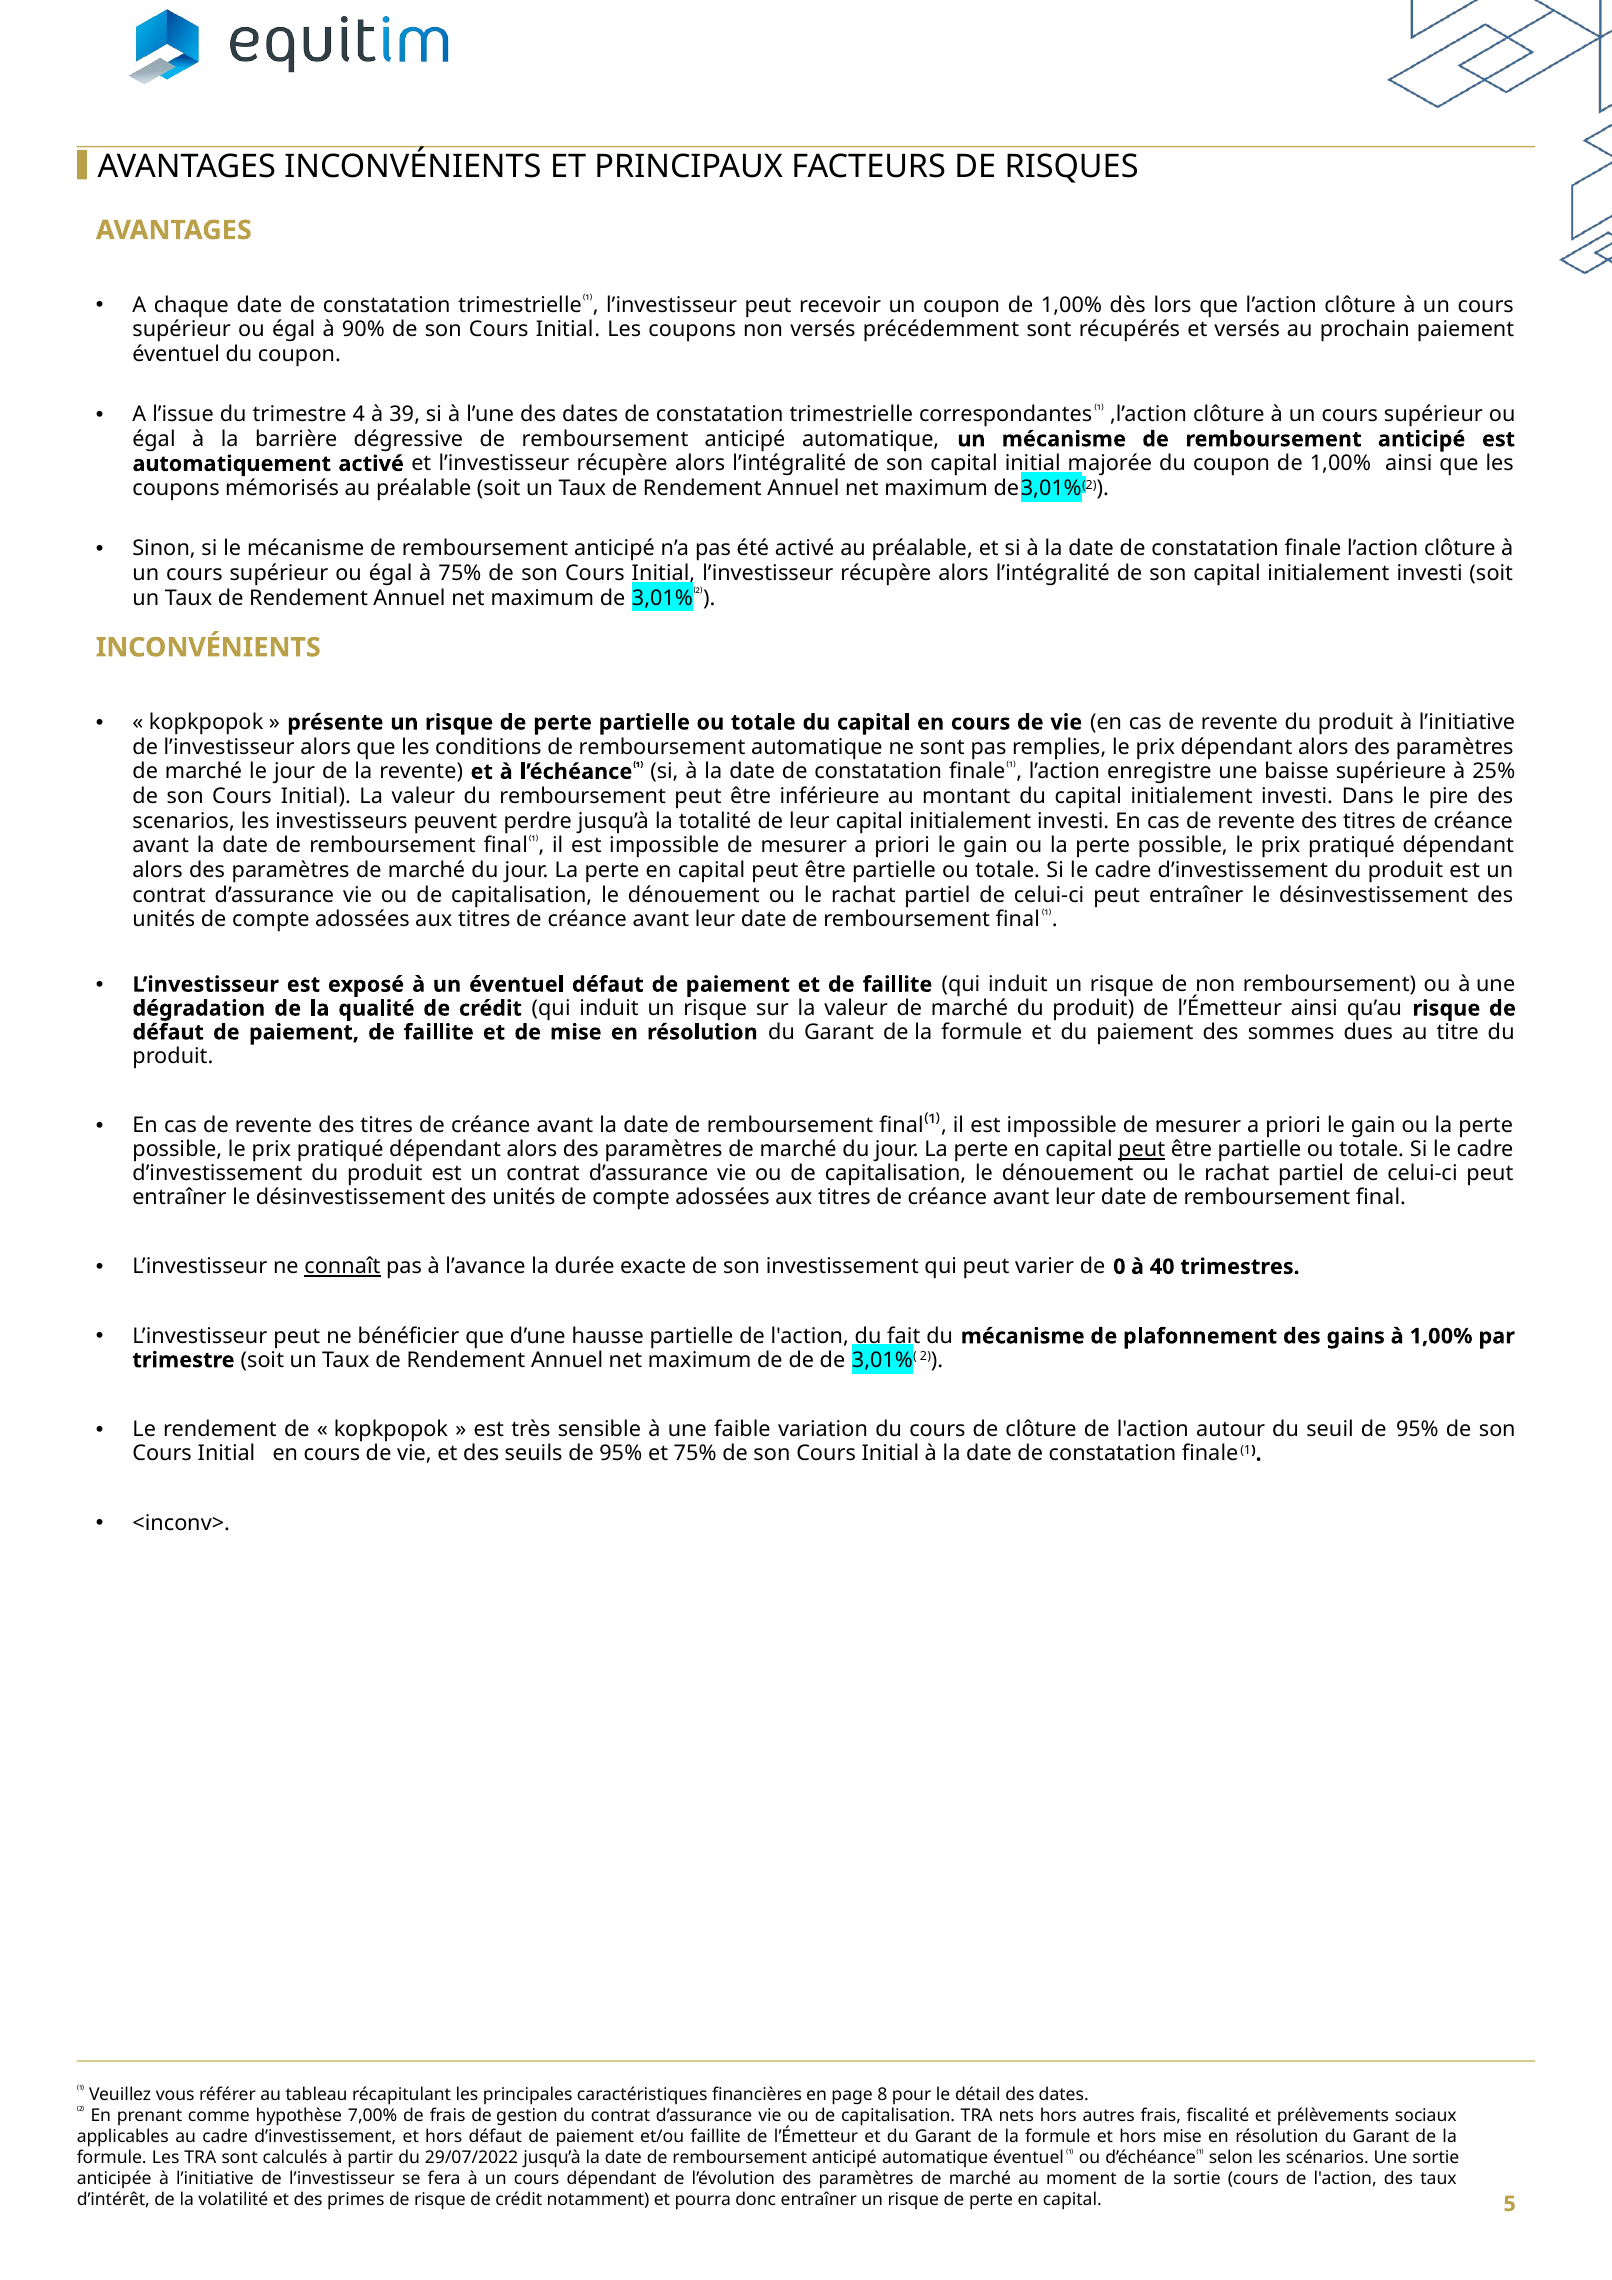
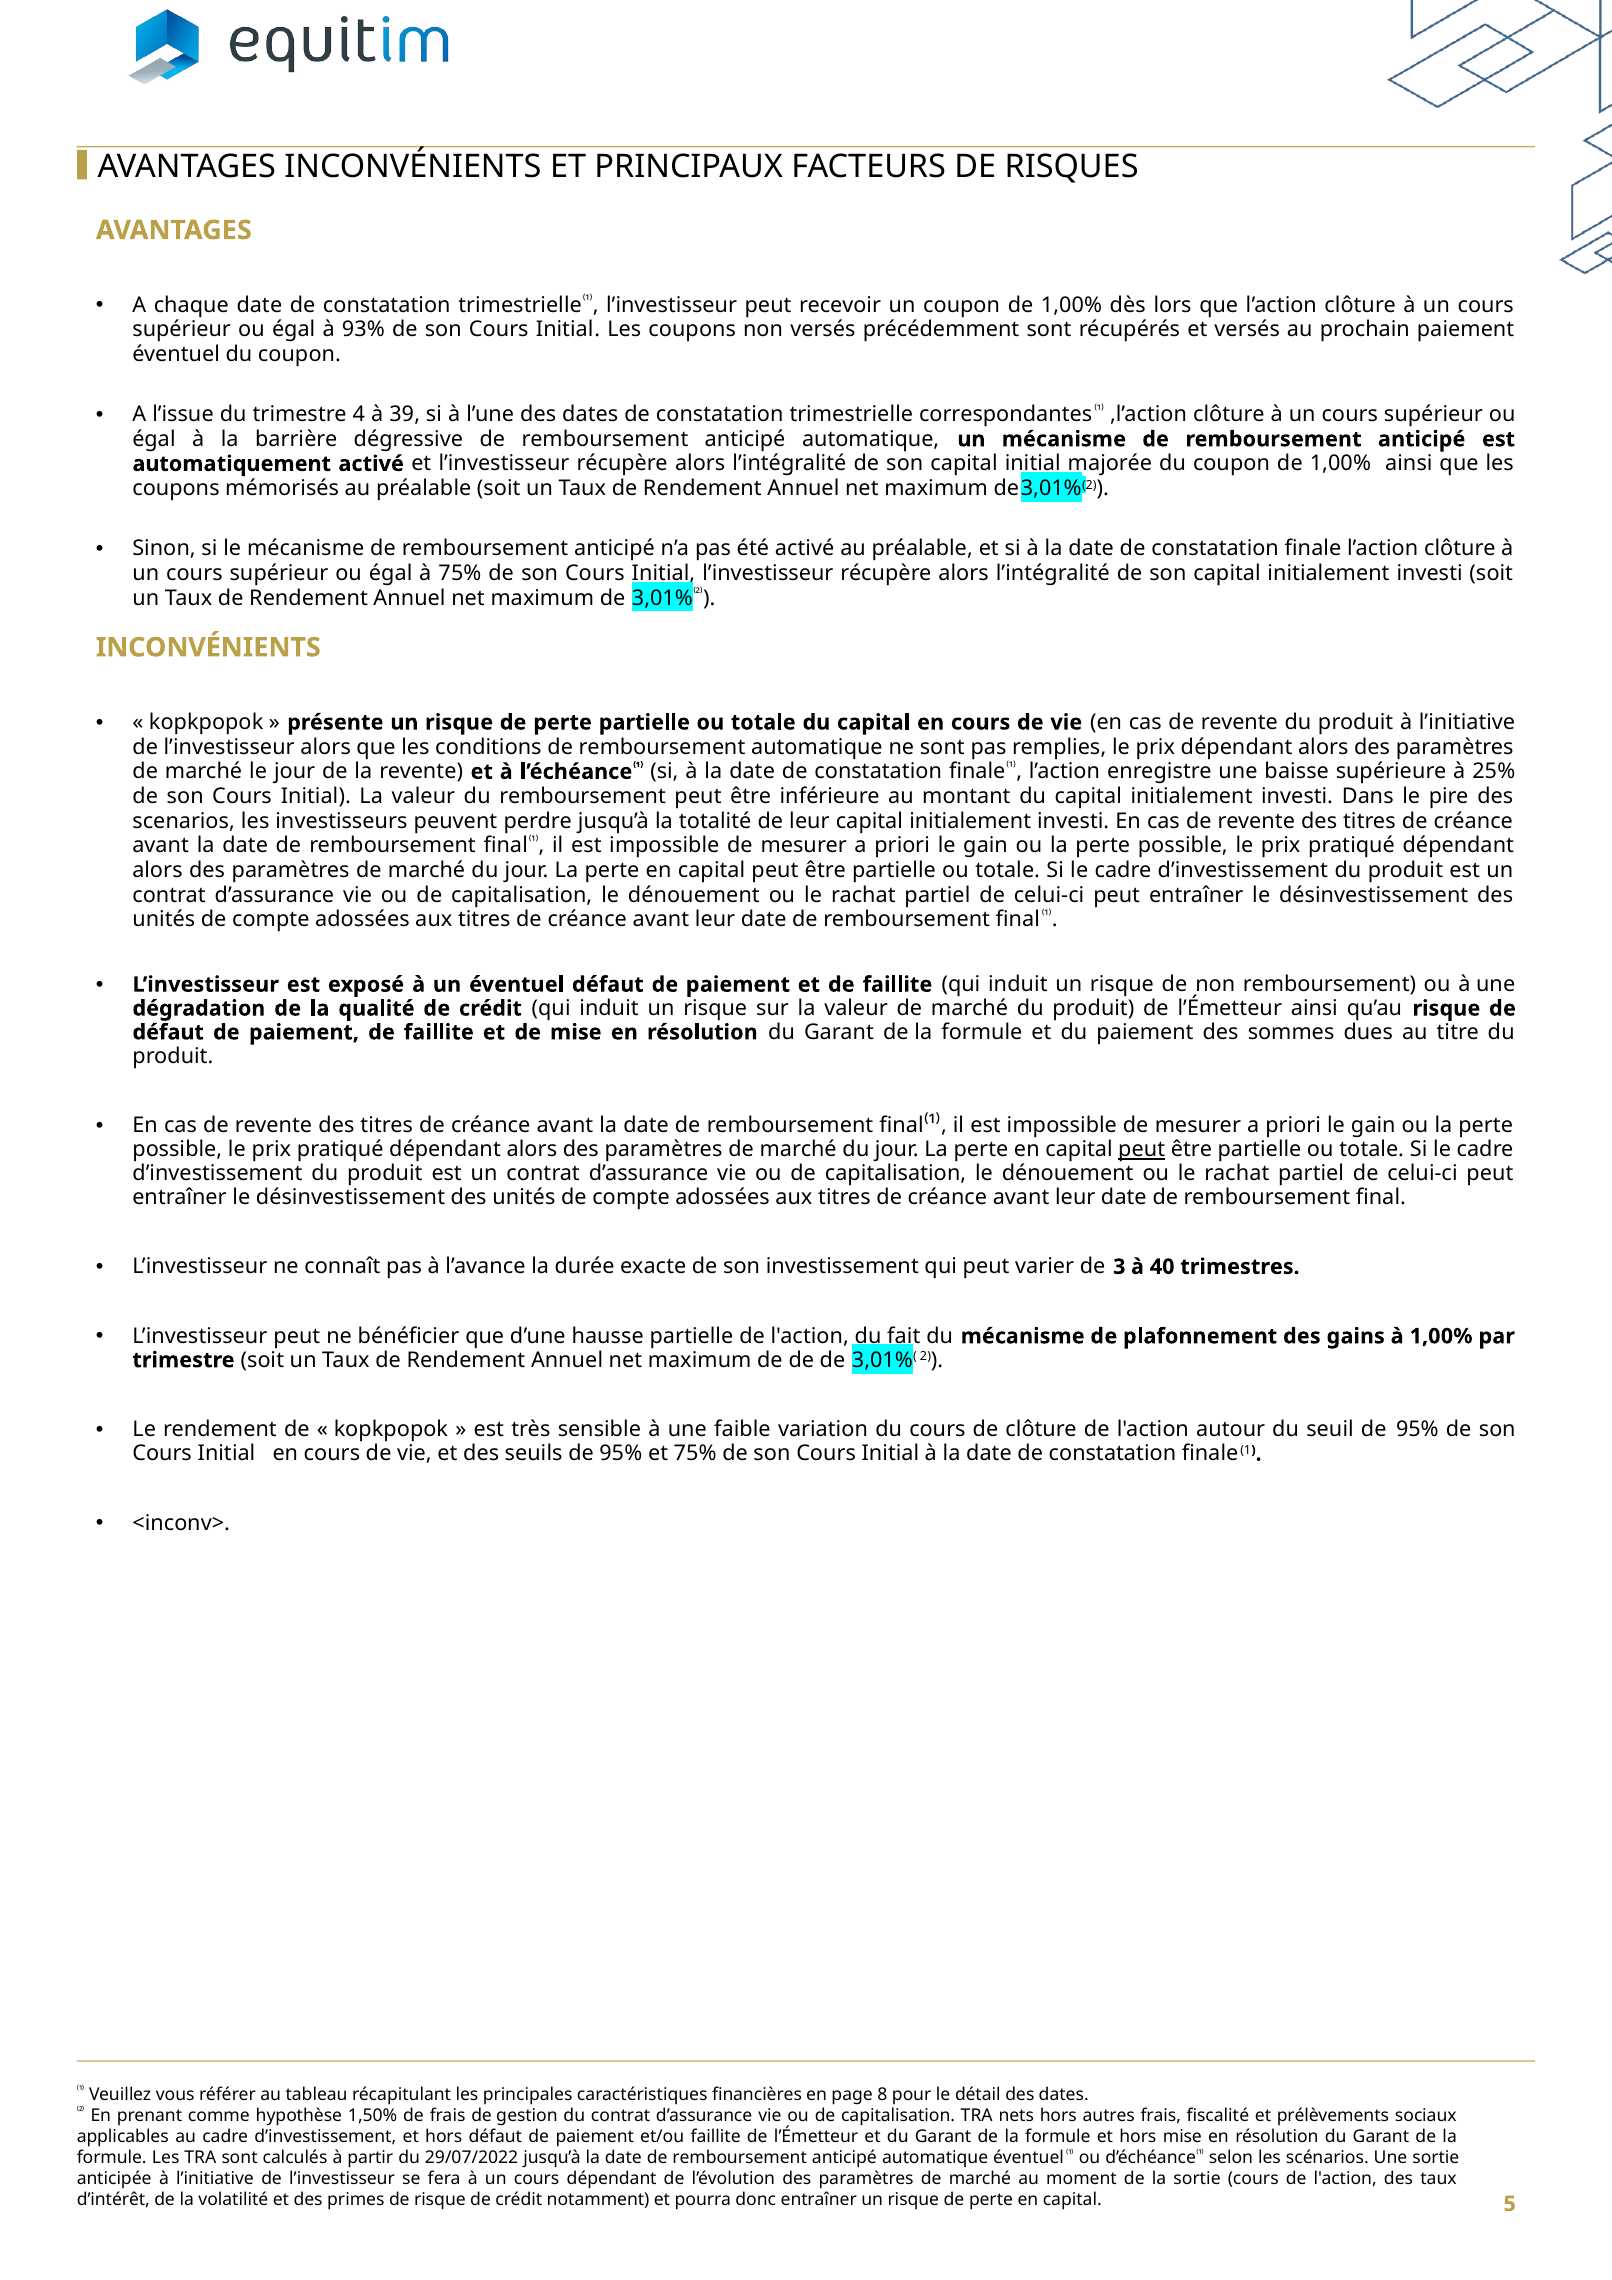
90%: 90% -> 93%
connaît underline: present -> none
0: 0 -> 3
7,00%: 7,00% -> 1,50%
